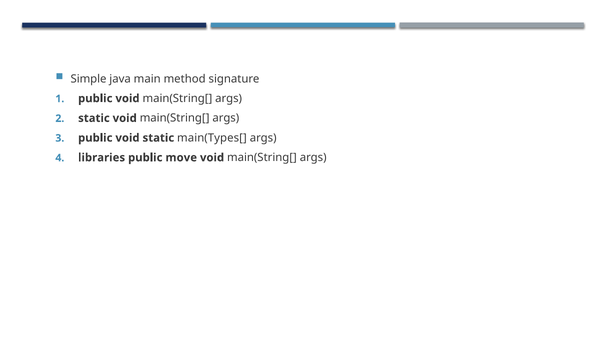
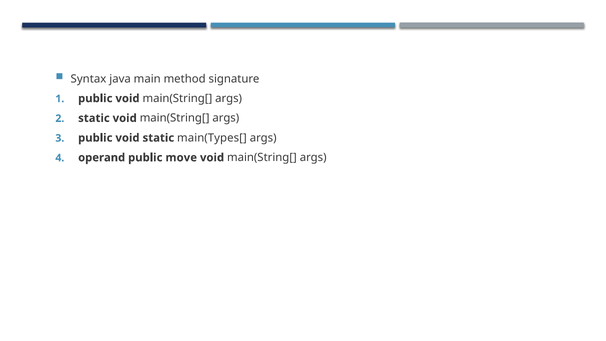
Simple: Simple -> Syntax
libraries: libraries -> operand
